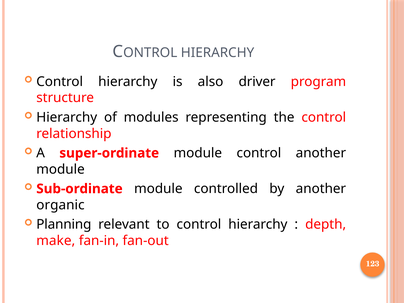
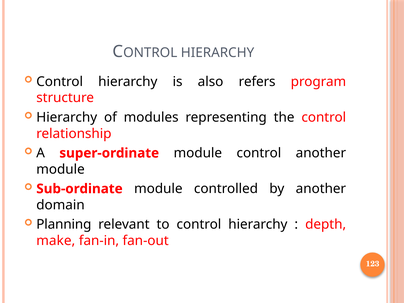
driver: driver -> refers
organic: organic -> domain
